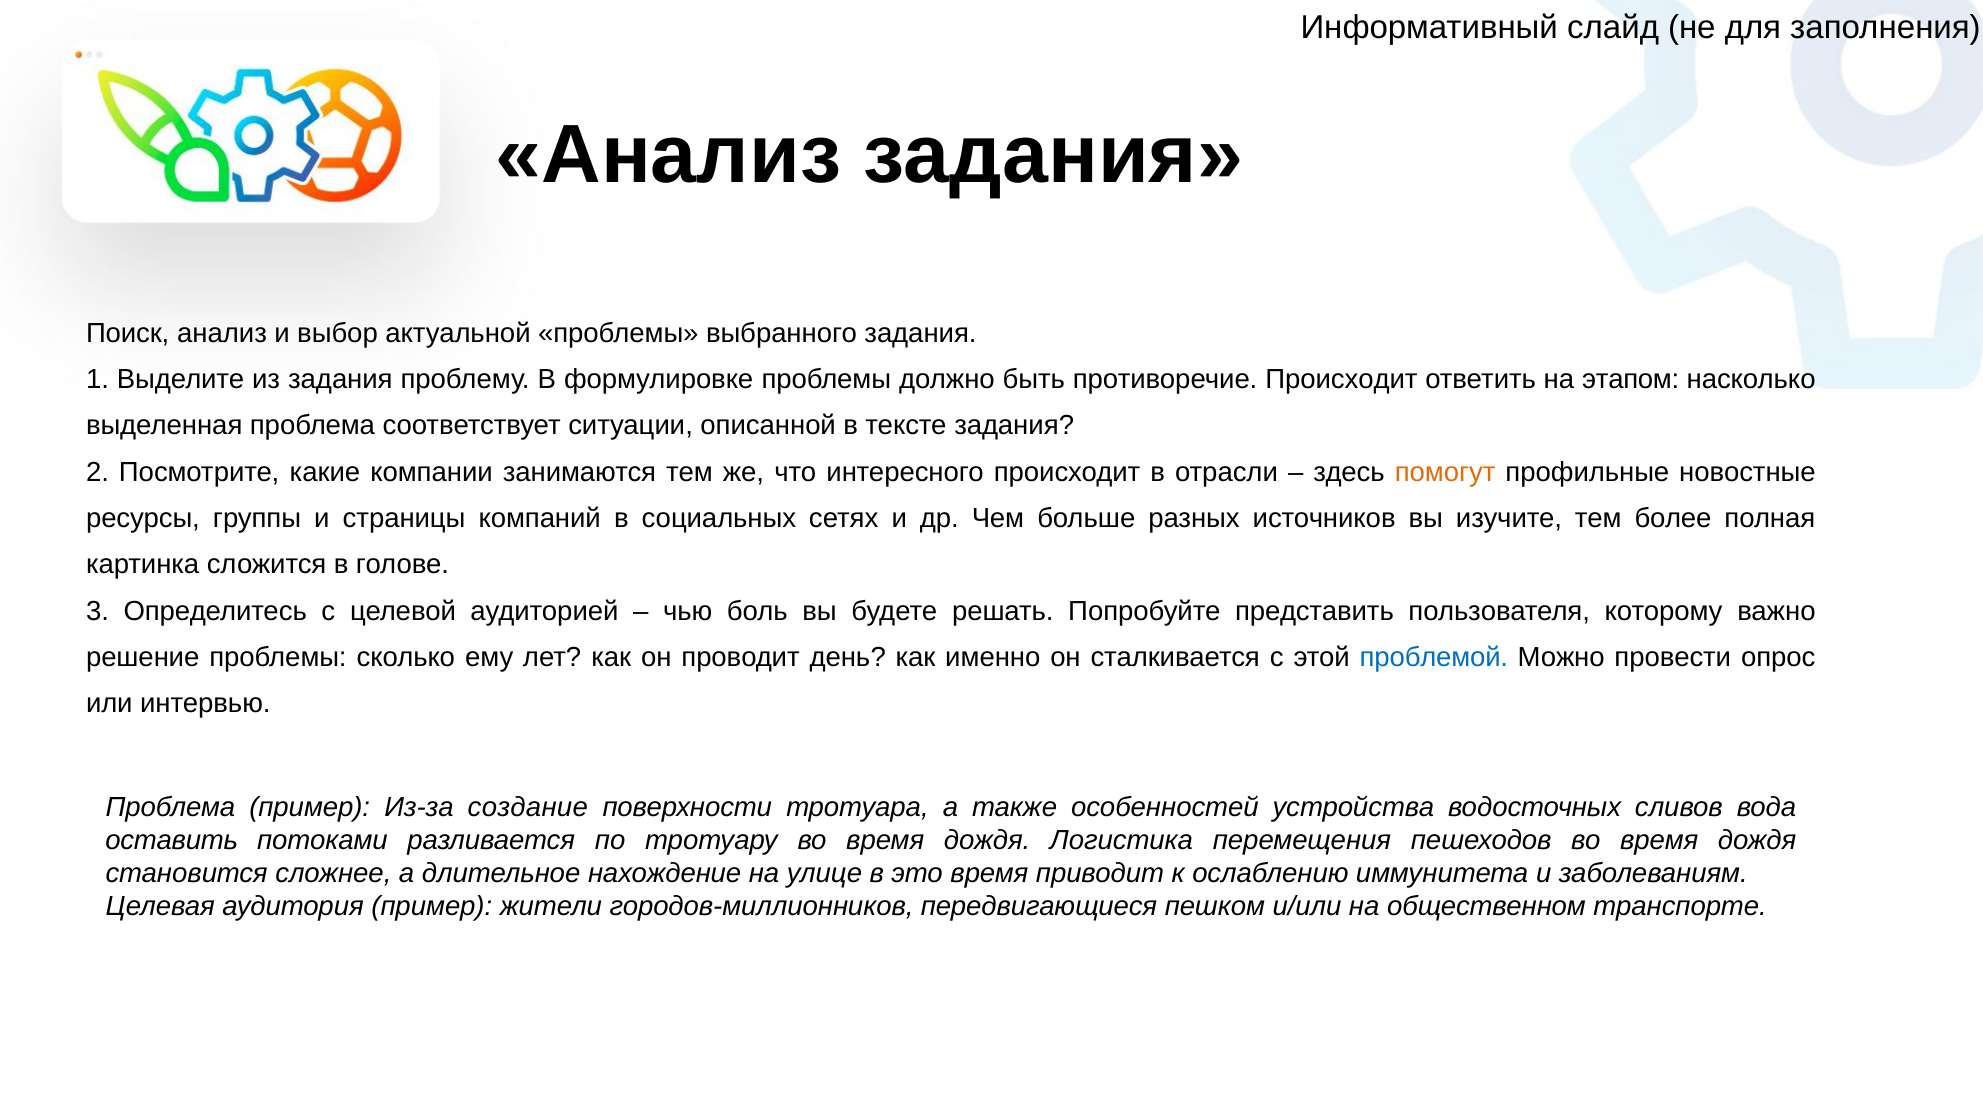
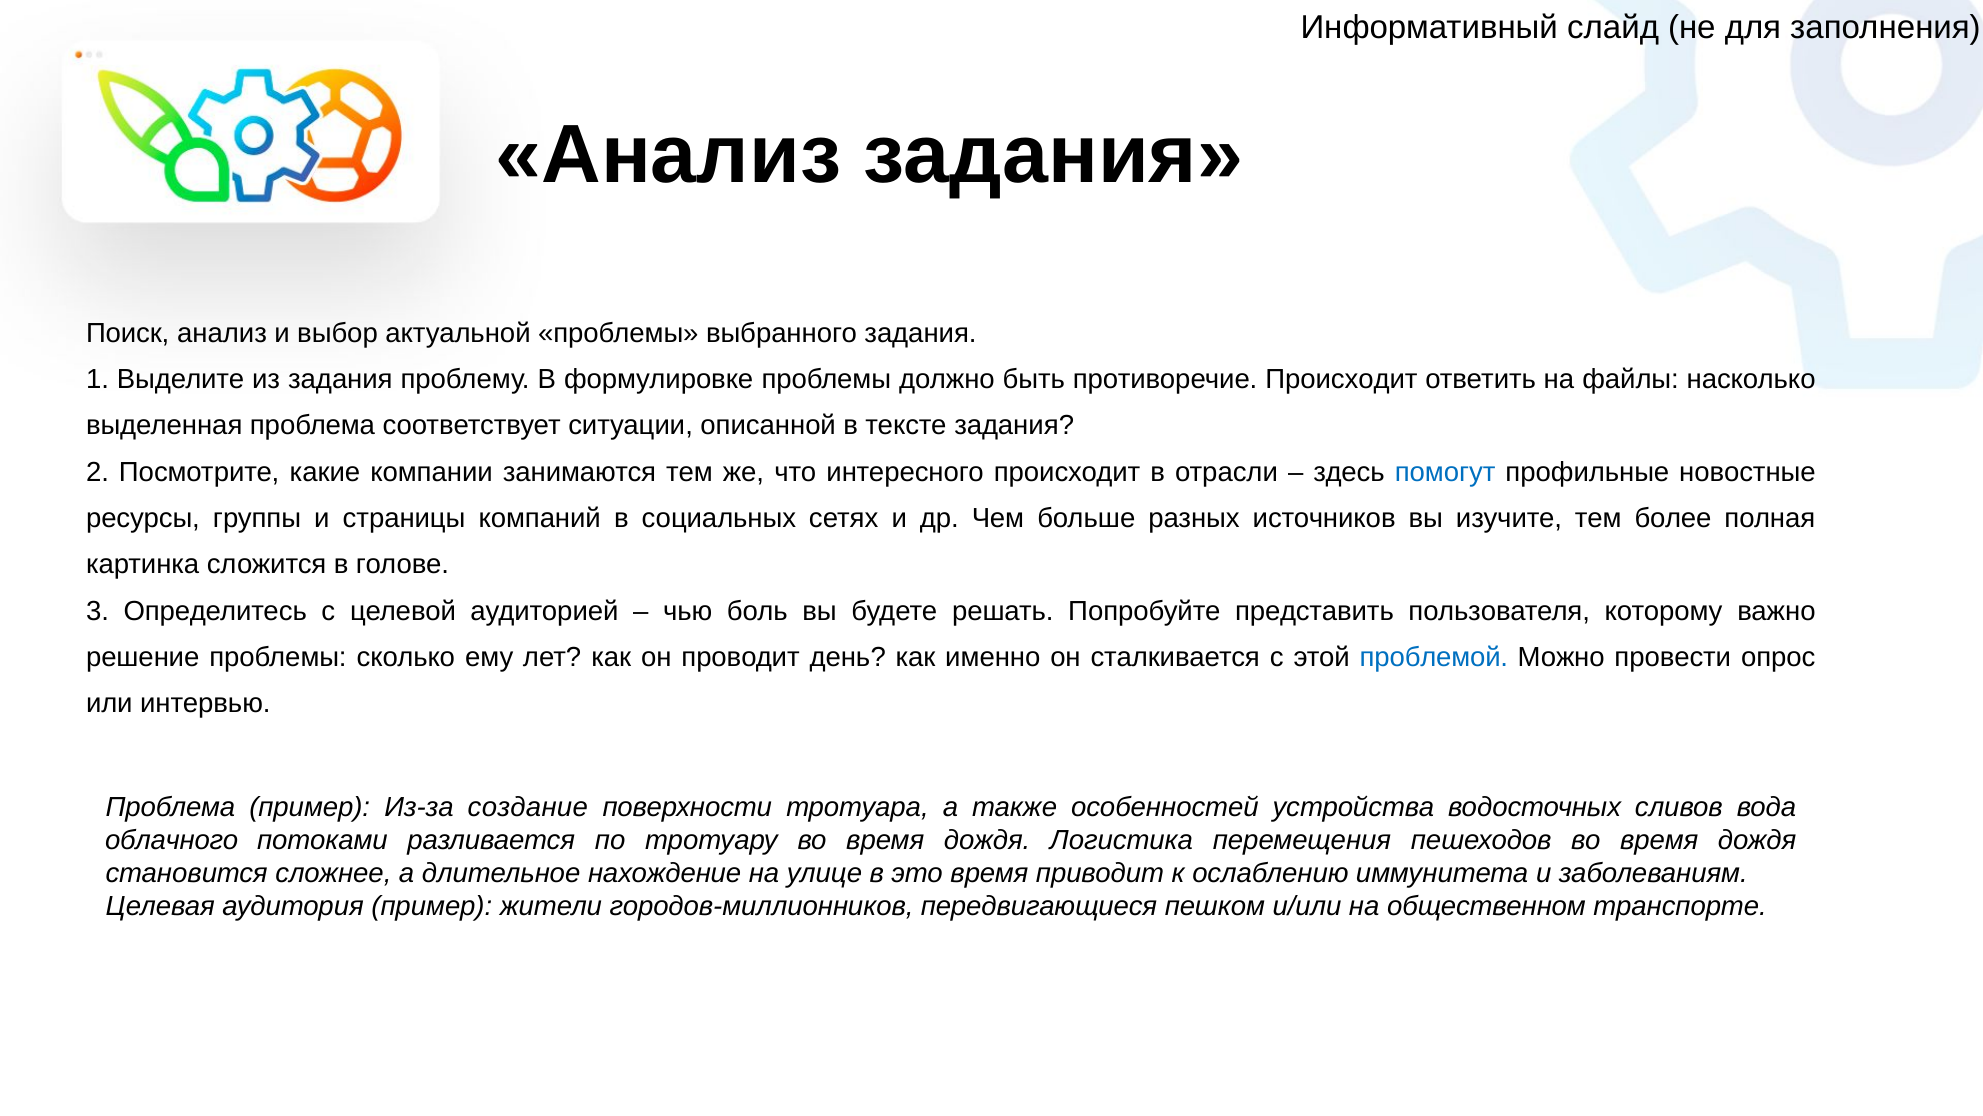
этапом: этапом -> файлы
помогут colour: orange -> blue
оставить: оставить -> облачного
